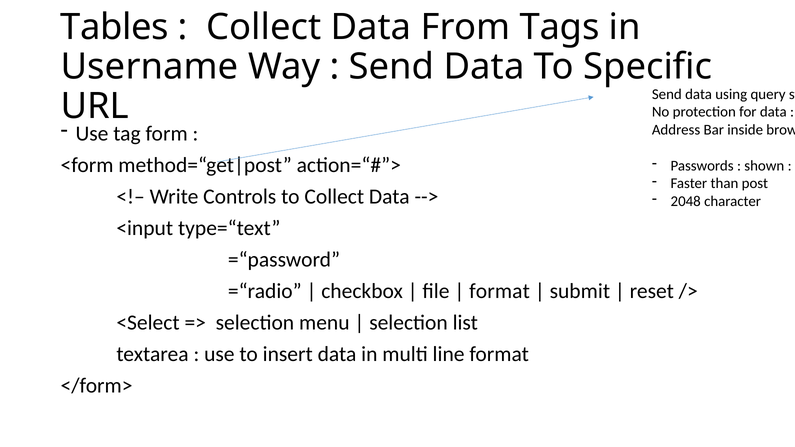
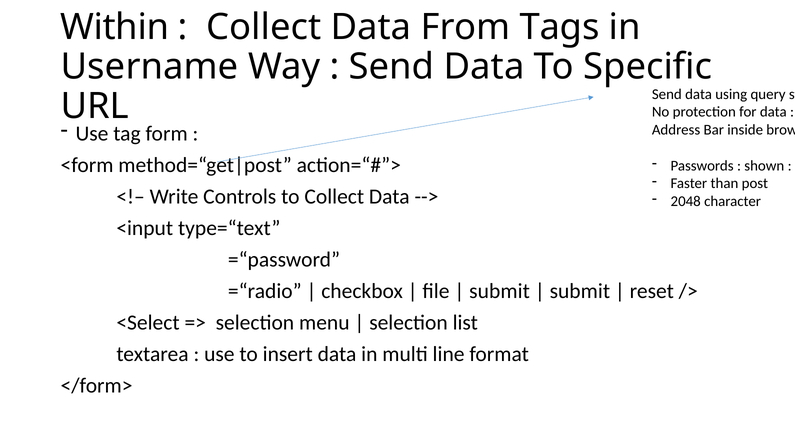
Tables: Tables -> Within
format at (500, 291): format -> submit
